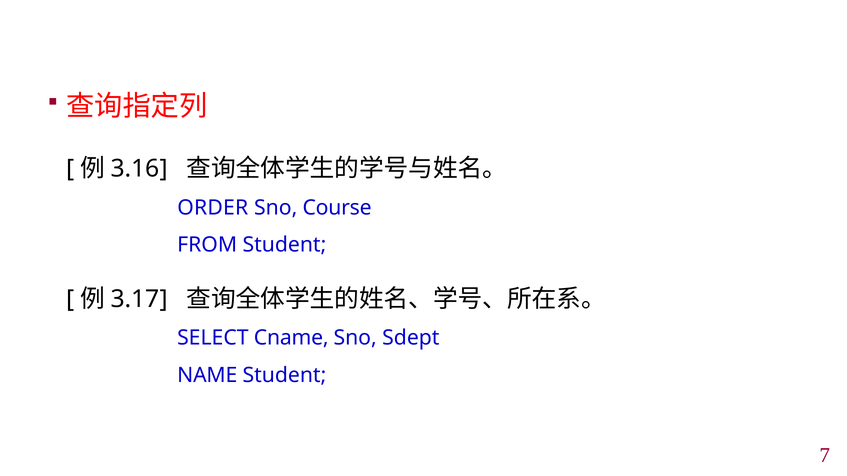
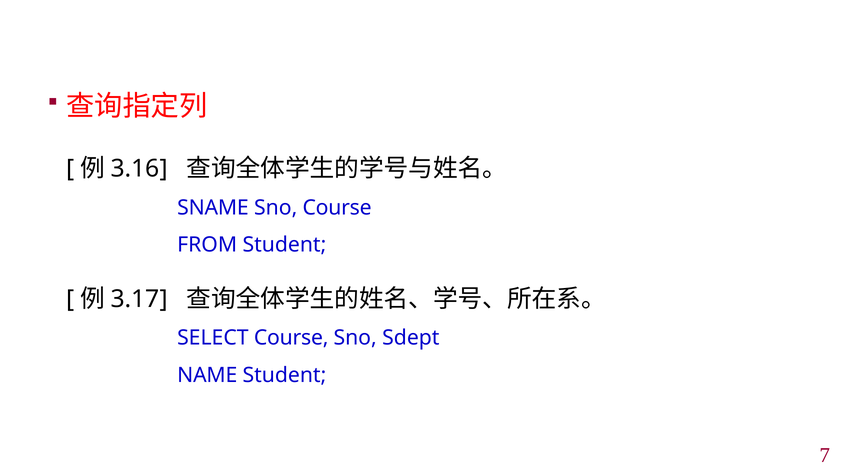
ORDER: ORDER -> SNAME
SELECT Cname: Cname -> Course
